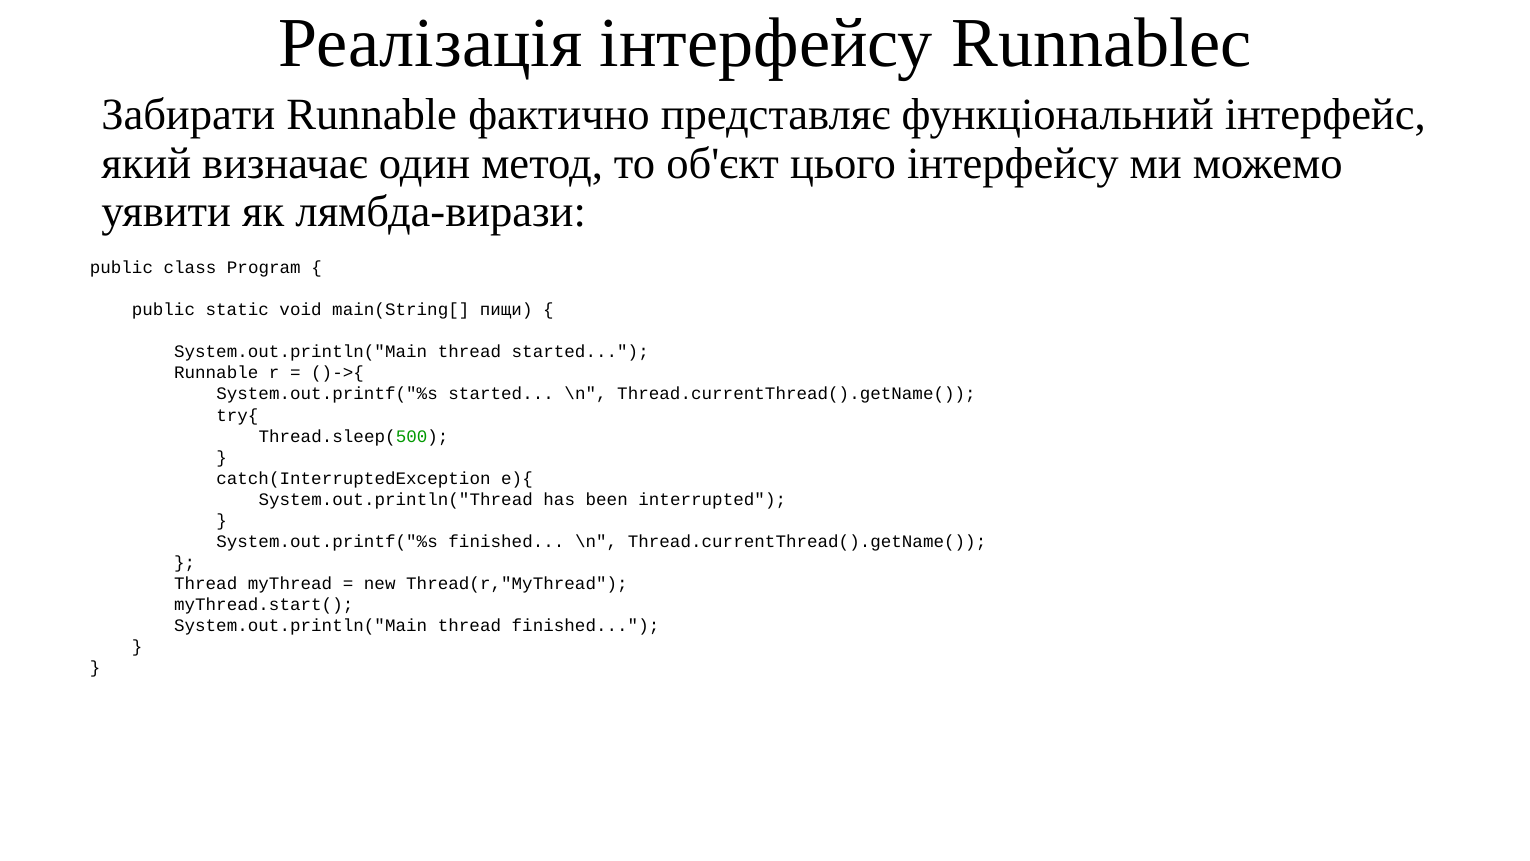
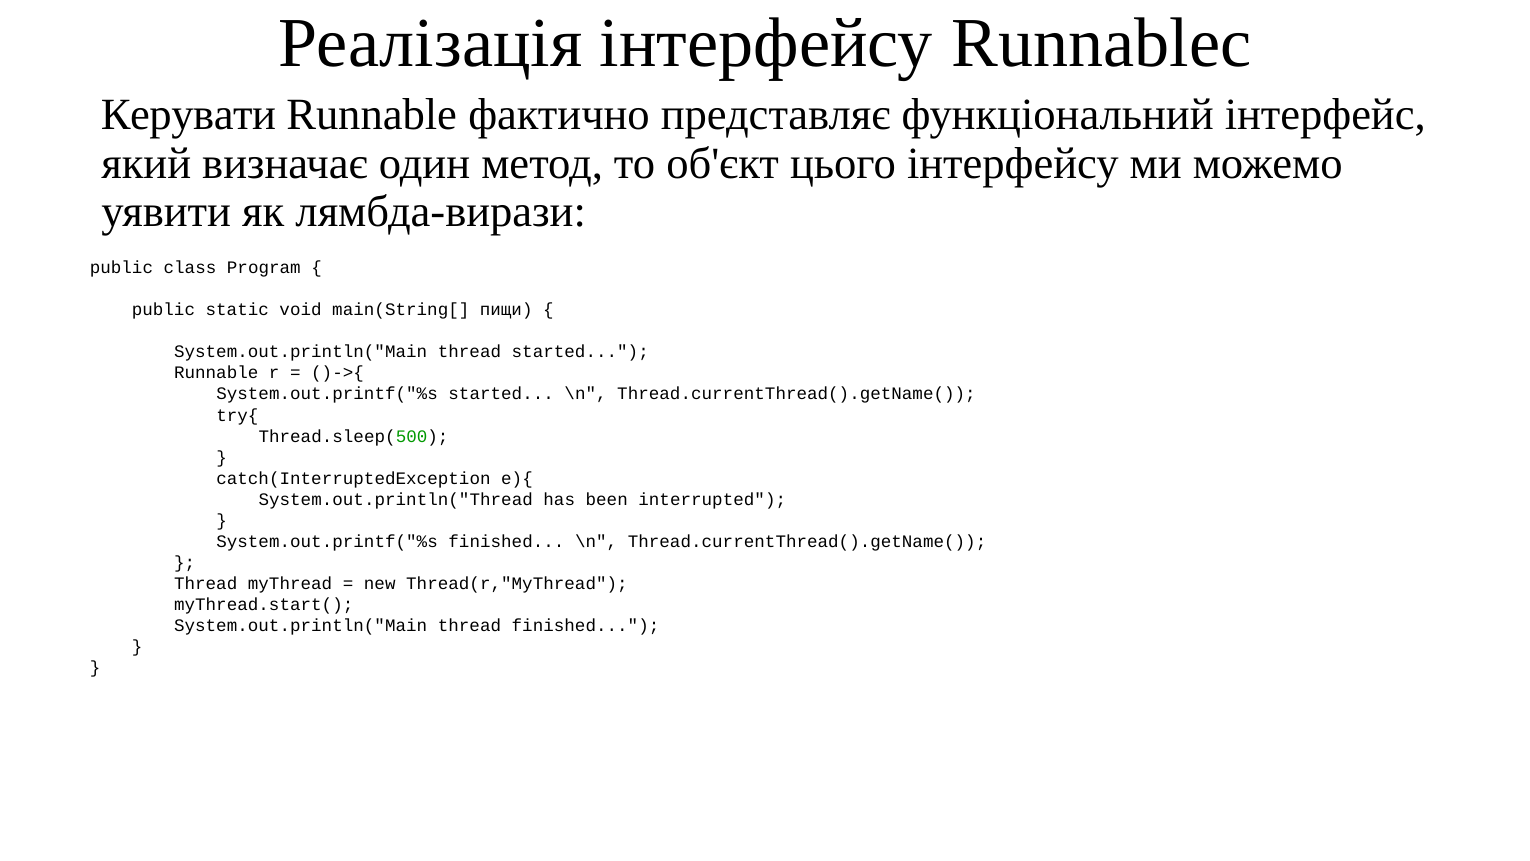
Забирати: Забирати -> Керувати
